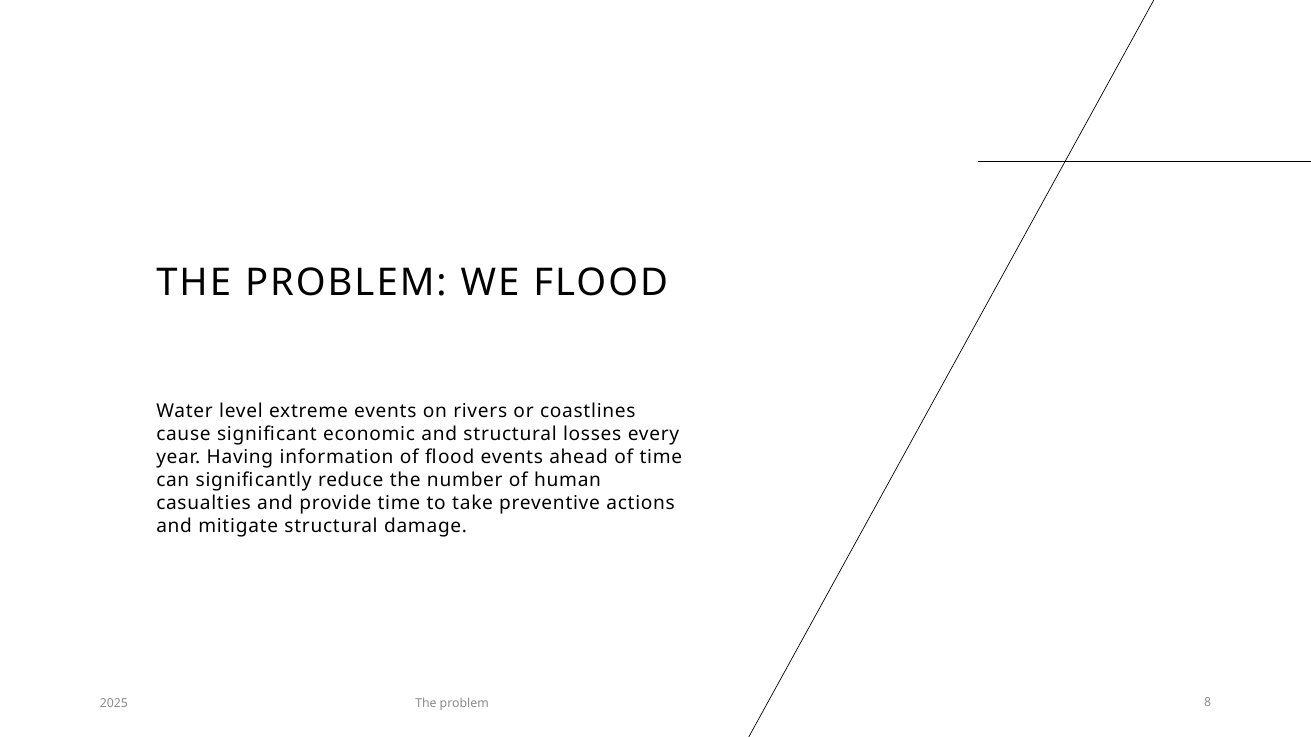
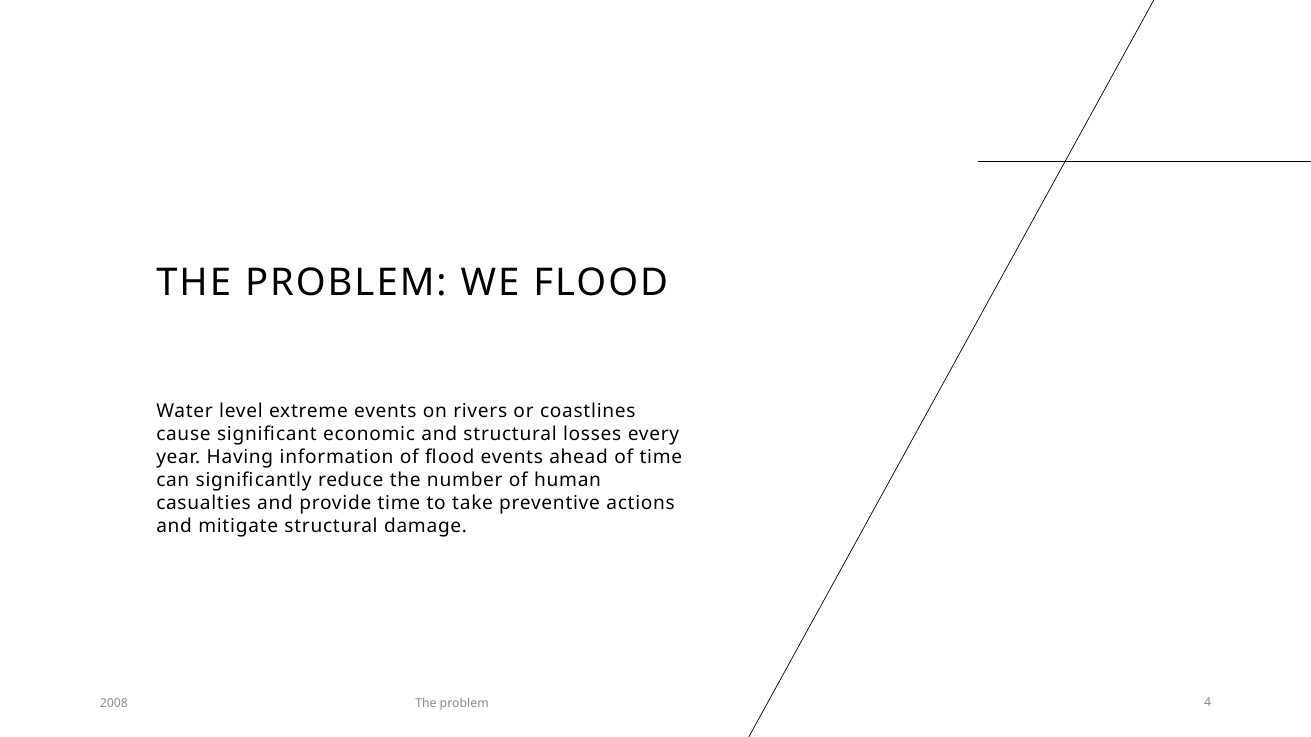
2025: 2025 -> 2008
8: 8 -> 4
